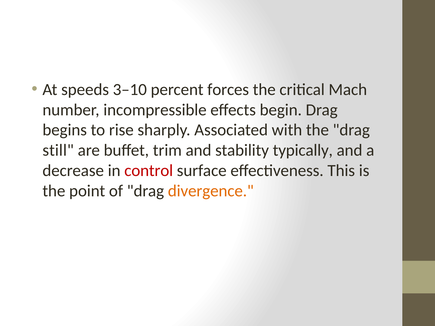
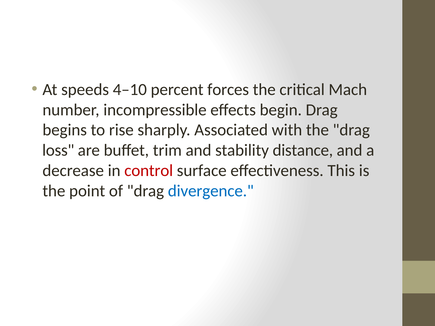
3–10: 3–10 -> 4–10
still: still -> loss
typically: typically -> distance
divergence colour: orange -> blue
